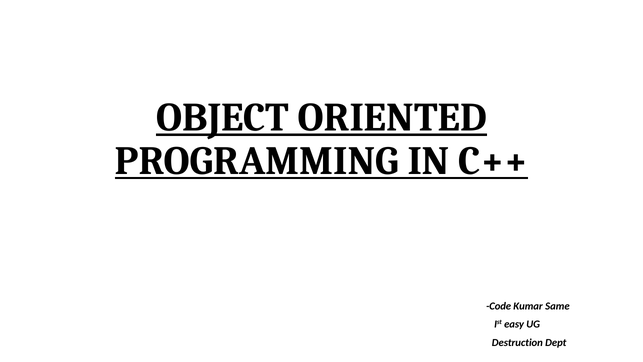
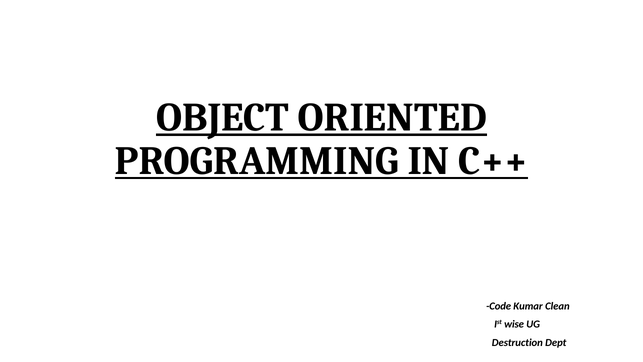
Same: Same -> Clean
easy: easy -> wise
